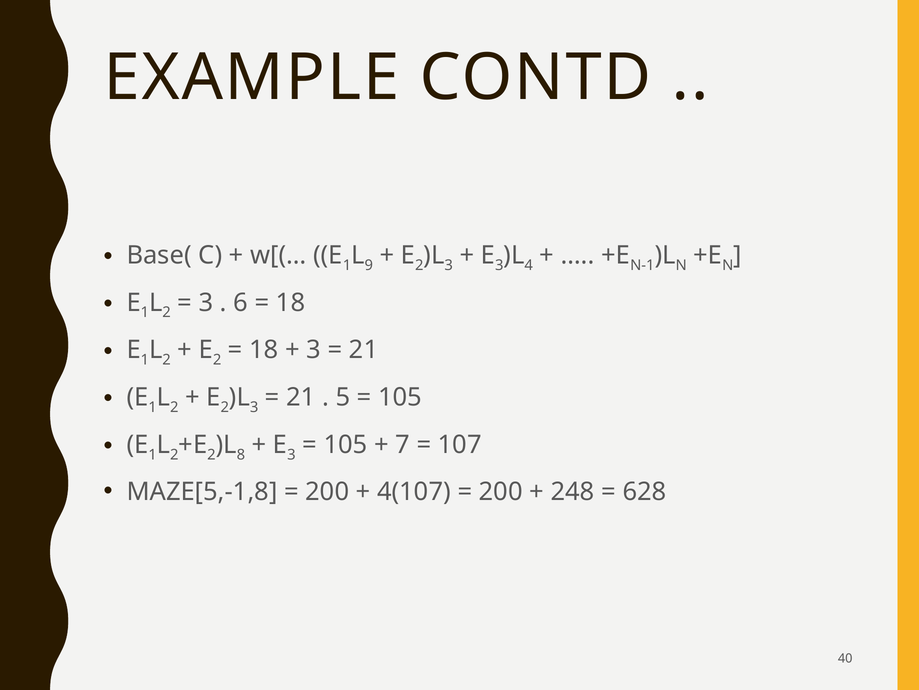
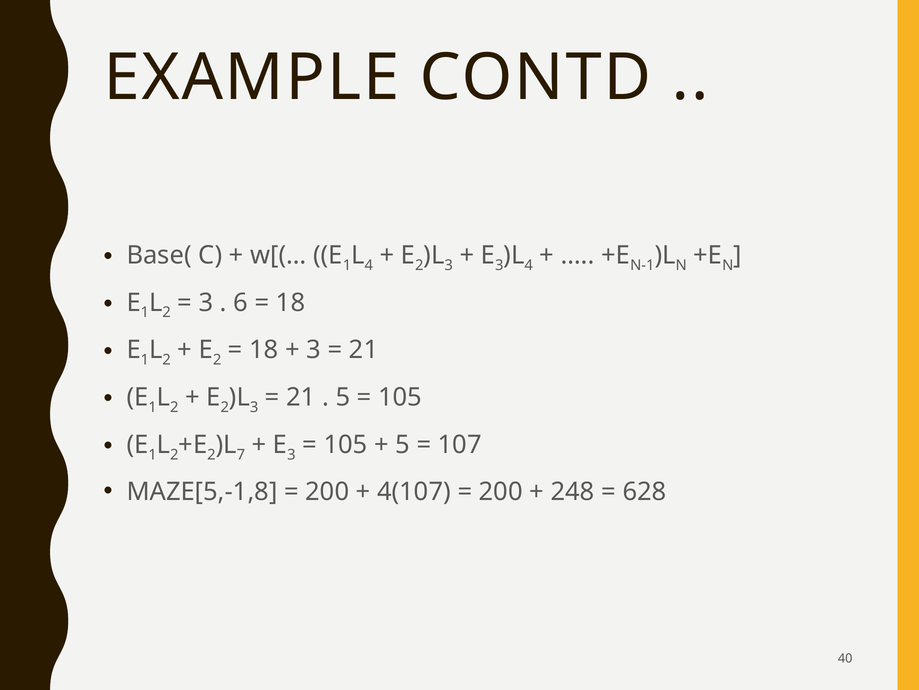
9 at (369, 265): 9 -> 4
8: 8 -> 7
7 at (403, 444): 7 -> 5
